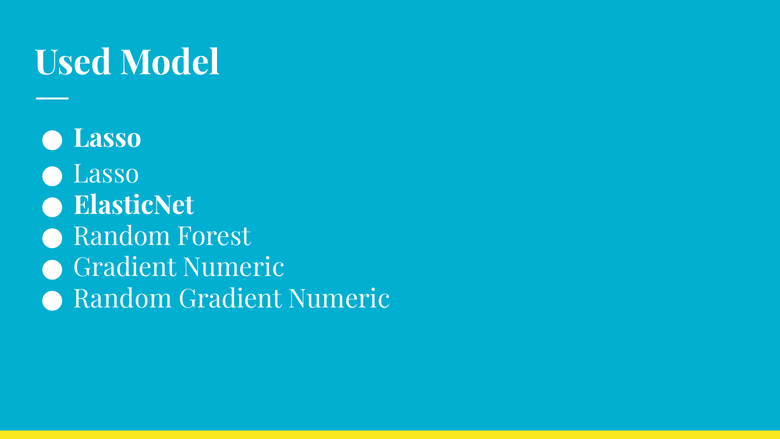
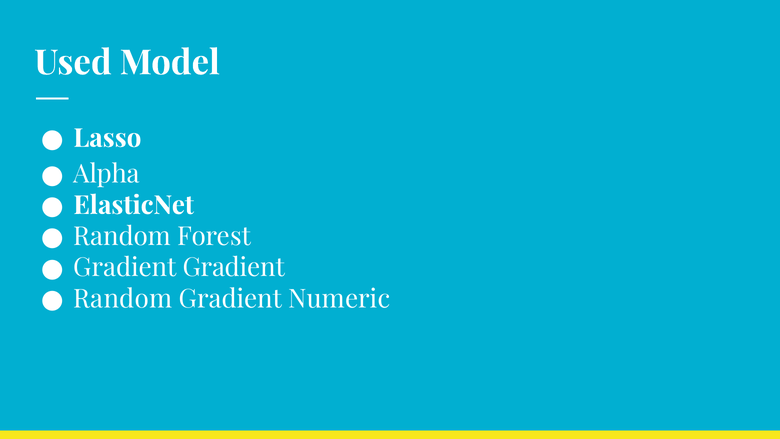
Lasso at (106, 174): Lasso -> Alpha
Numeric at (234, 268): Numeric -> Gradient
